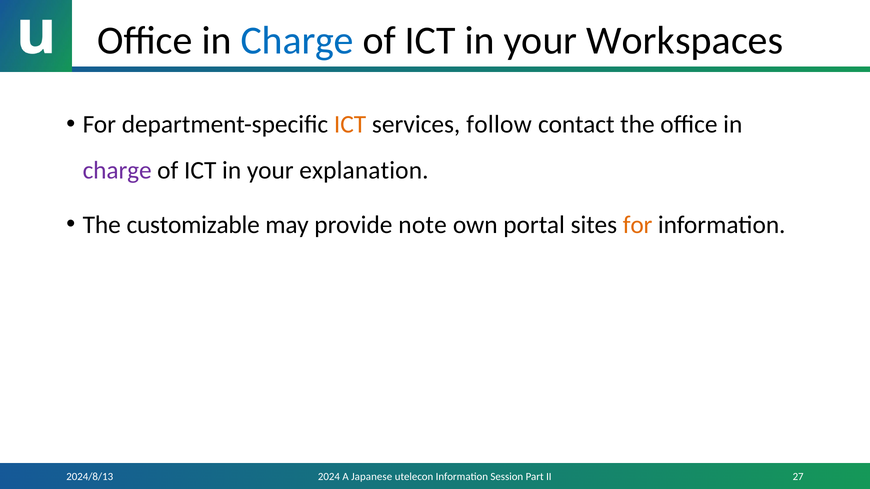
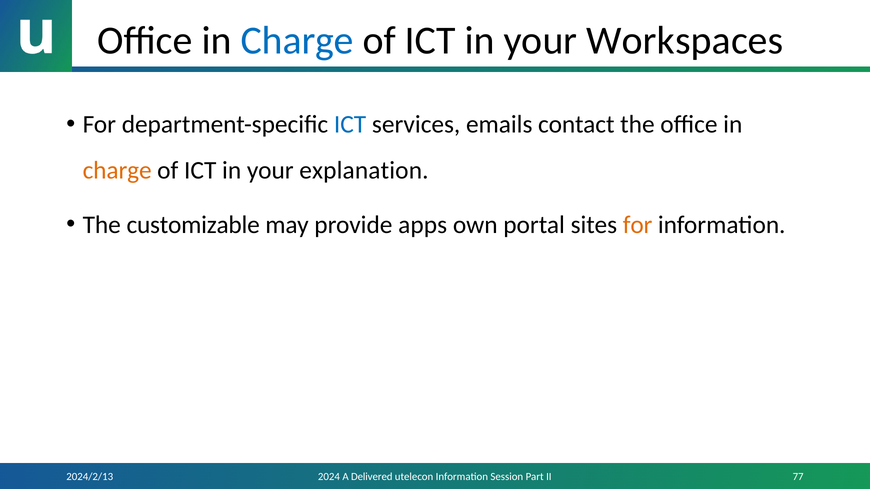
ICT at (350, 125) colour: orange -> blue
follow: follow -> emails
charge at (117, 170) colour: purple -> orange
note: note -> apps
2024/8/13: 2024/8/13 -> 2024/2/13
Japanese: Japanese -> Delivered
27: 27 -> 77
